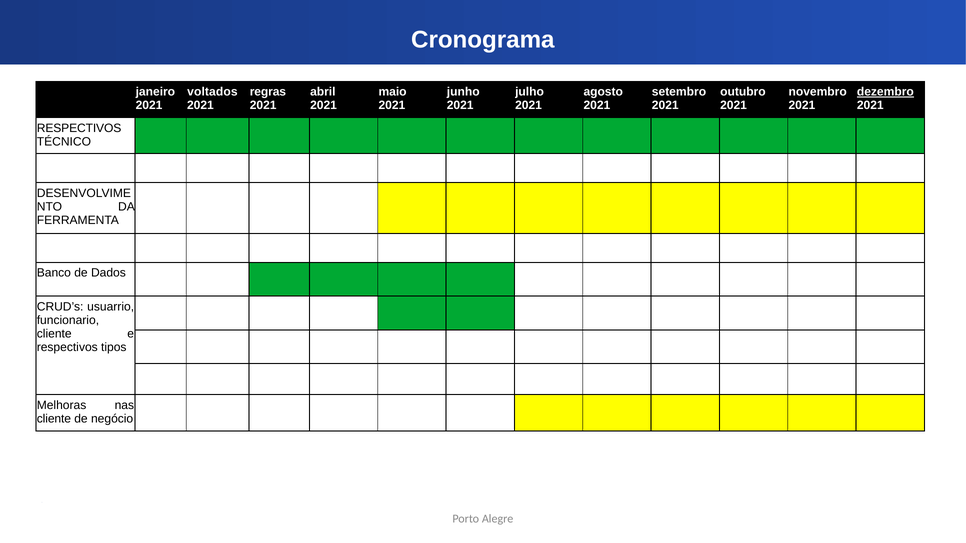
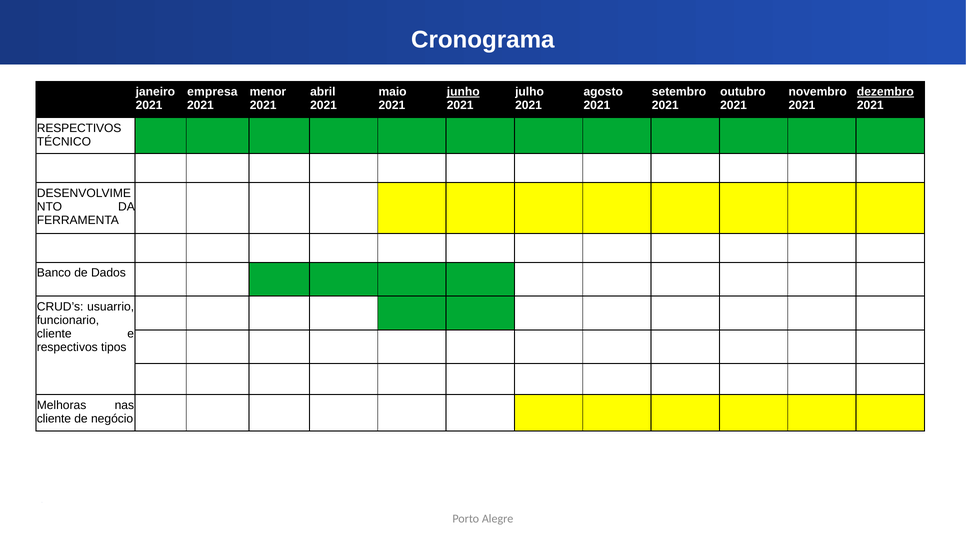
voltados: voltados -> empresa
regras: regras -> menor
junho underline: none -> present
